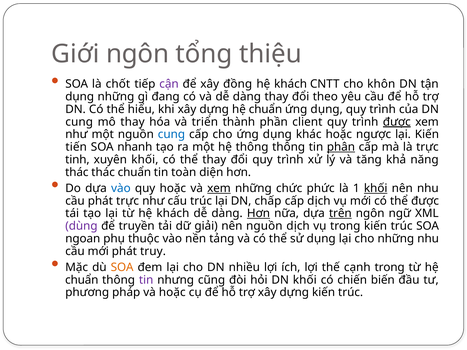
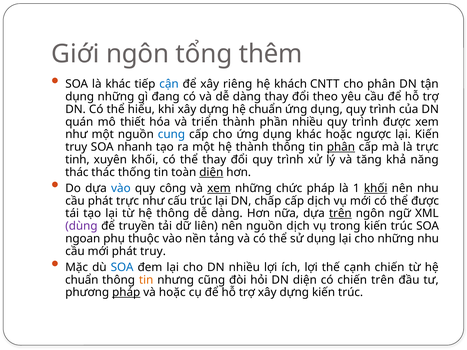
thiệu: thiệu -> thêm
là chốt: chốt -> khác
cận colour: purple -> blue
đồng: đồng -> riêng
cho khôn: khôn -> phân
cung at (79, 122): cung -> quán
mô thay: thay -> thiết
phần client: client -> nhiều
được at (397, 122) underline: present -> none
tiến at (76, 147): tiến -> truy
hệ thông: thông -> thành
thác chuẩn: chuẩn -> thống
diện at (211, 172) underline: none -> present
quy hoặc: hoặc -> công
chức phức: phức -> pháp
từ hệ khách: khách -> thông
Hơn at (258, 214) underline: present -> none
giải: giải -> liên
SOA at (122, 267) colour: orange -> blue
cạnh trong: trong -> chiến
tin at (146, 280) colour: purple -> orange
DN khối: khối -> diện
chiến biến: biến -> trên
pháp at (126, 293) underline: none -> present
